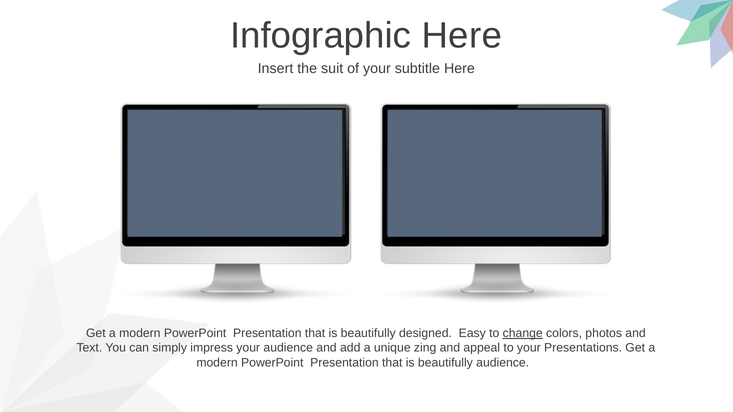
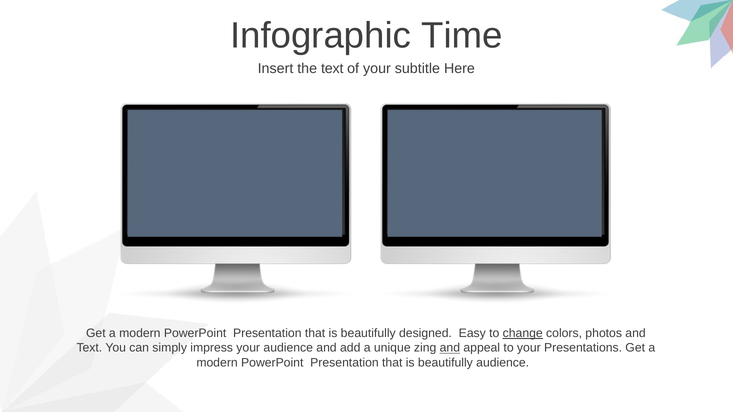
Infographic Here: Here -> Time
the suit: suit -> text
and at (450, 348) underline: none -> present
